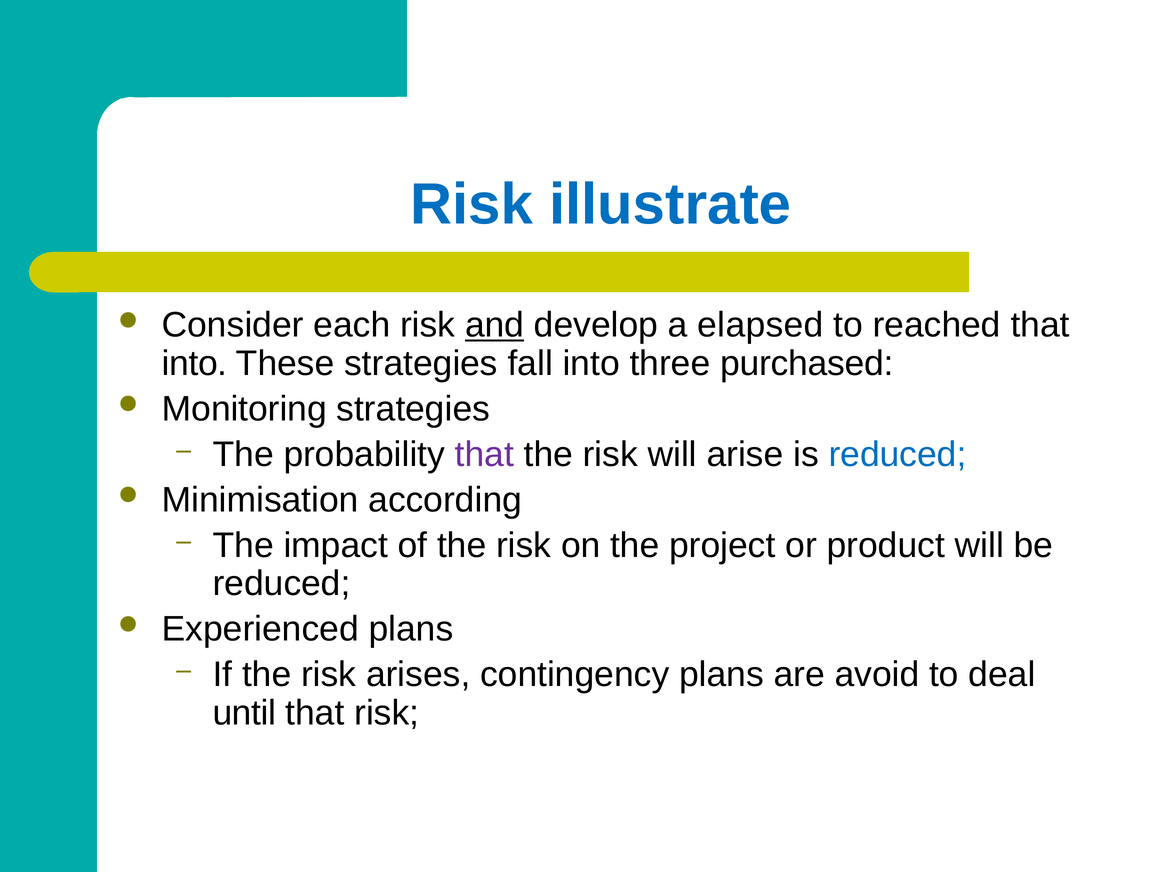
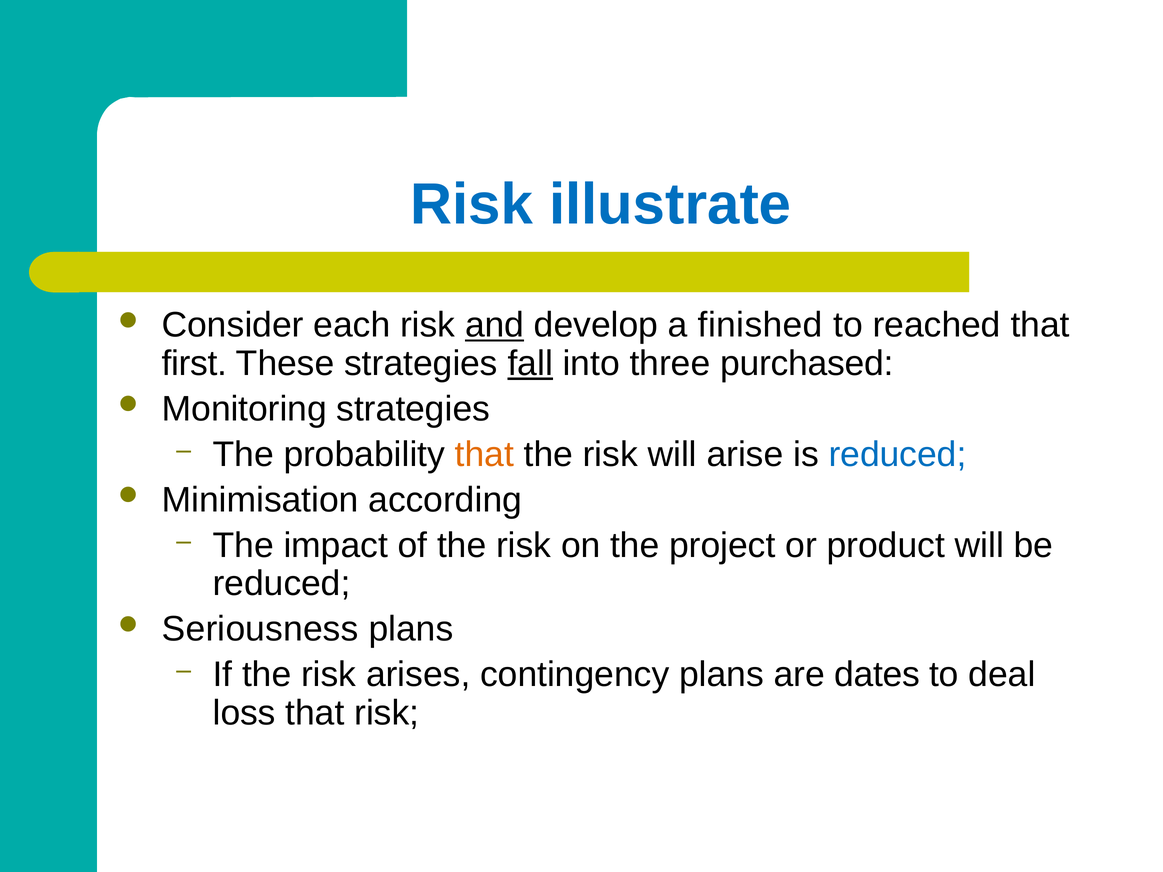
elapsed: elapsed -> finished
into at (194, 364): into -> first
fall underline: none -> present
that at (484, 455) colour: purple -> orange
Experienced: Experienced -> Seriousness
avoid: avoid -> dates
until: until -> loss
